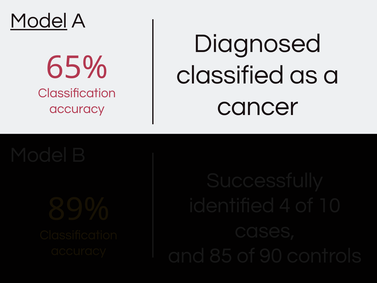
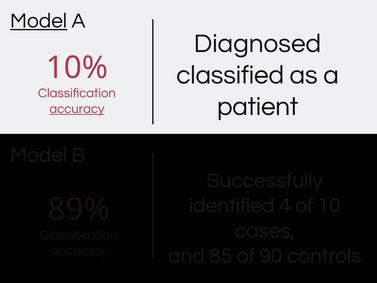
65%: 65% -> 10%
cancer: cancer -> patient
accuracy at (77, 109) underline: none -> present
